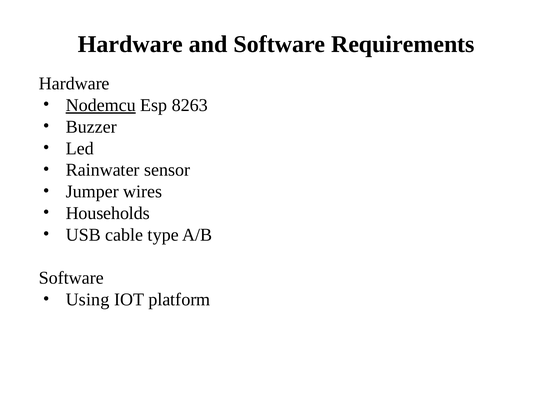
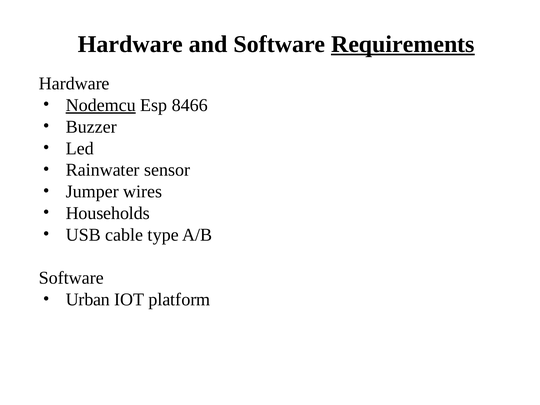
Requirements underline: none -> present
8263: 8263 -> 8466
Using: Using -> Urban
